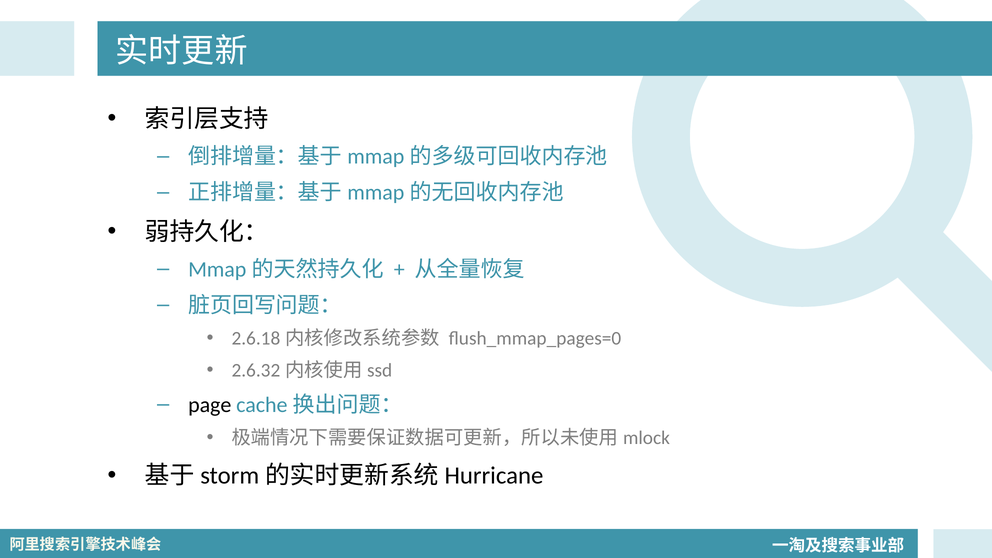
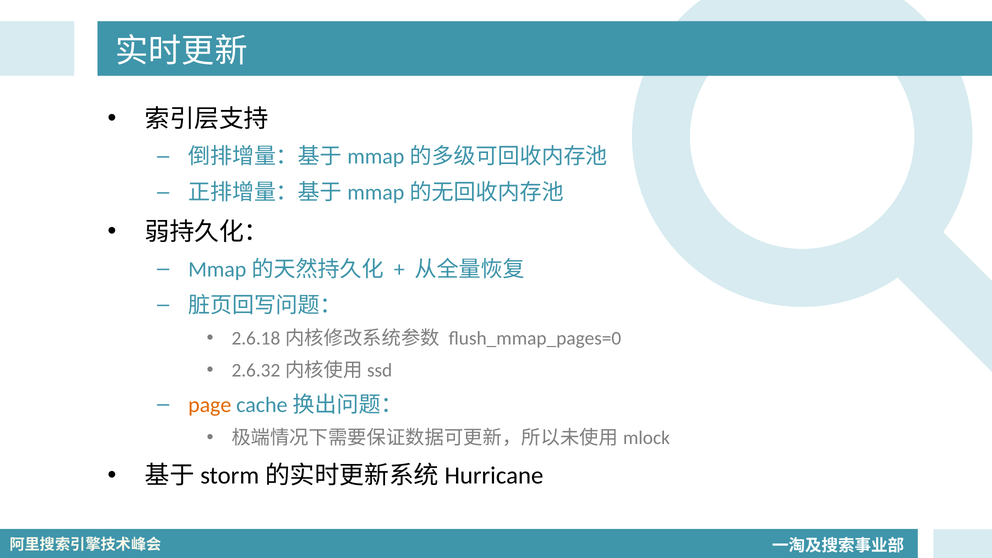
page colour: black -> orange
